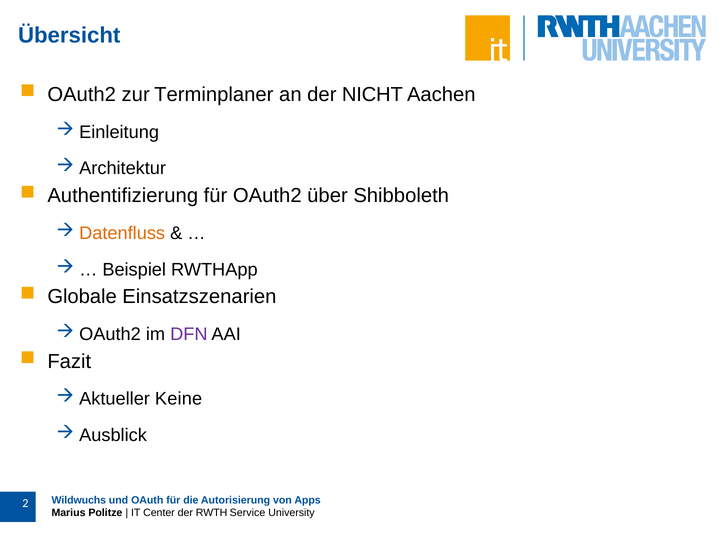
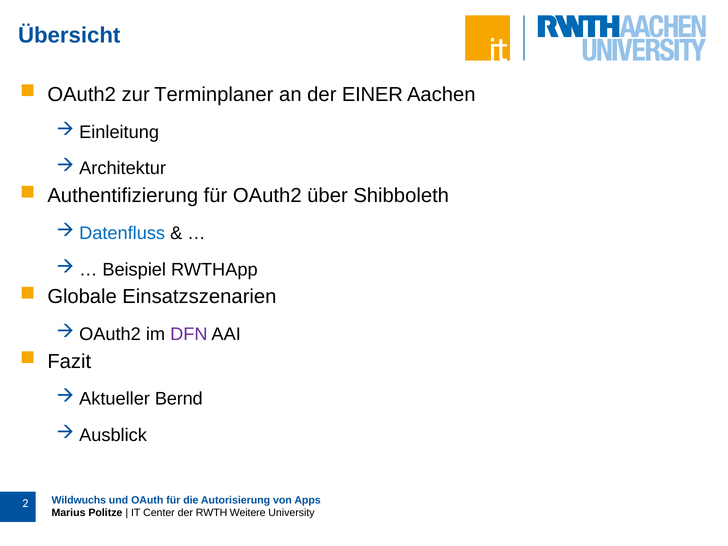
NICHT: NICHT -> EINER
Datenfluss colour: orange -> blue
Keine: Keine -> Bernd
Service: Service -> Weitere
